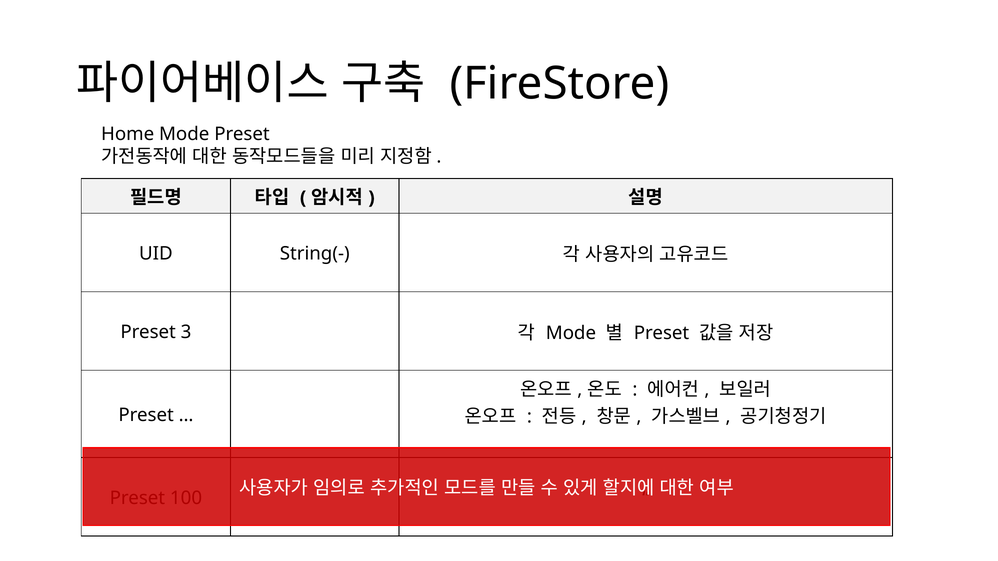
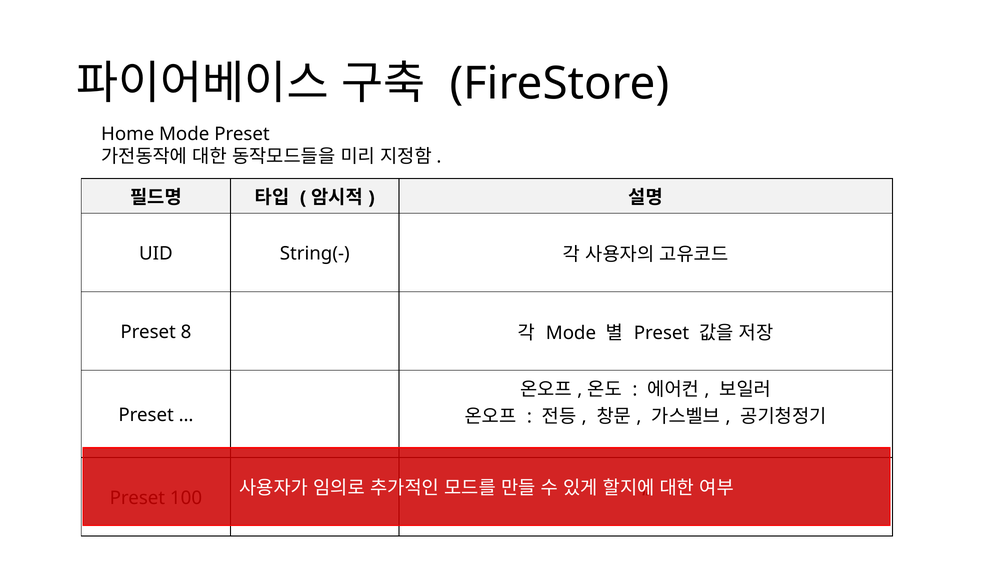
3: 3 -> 8
